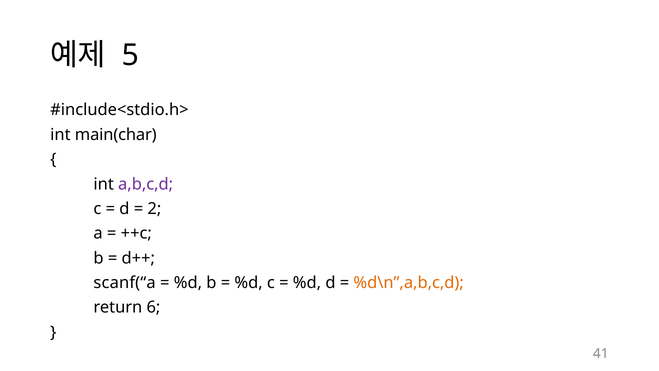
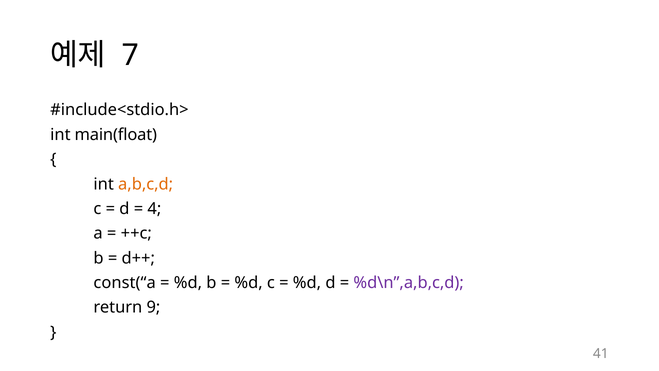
5: 5 -> 7
main(char: main(char -> main(float
a,b,c,d colour: purple -> orange
2: 2 -> 4
scanf(“a: scanf(“a -> const(“a
%d\n”,a,b,c,d colour: orange -> purple
6: 6 -> 9
